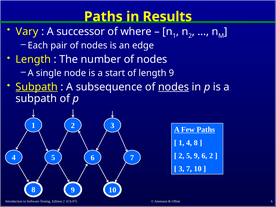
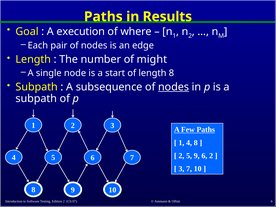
Vary: Vary -> Goal
successor: successor -> execution
number of nodes: nodes -> might
length 9: 9 -> 8
Subpath at (37, 87) underline: present -> none
